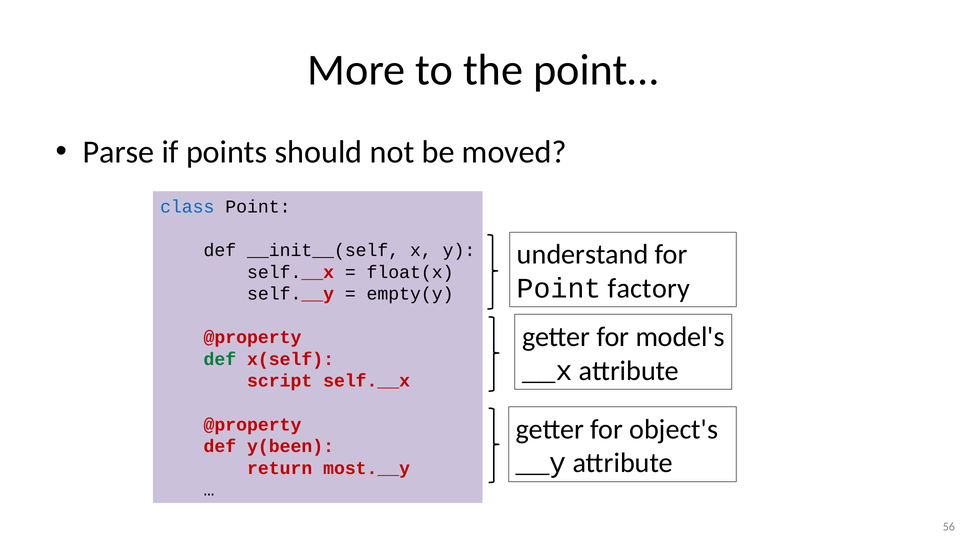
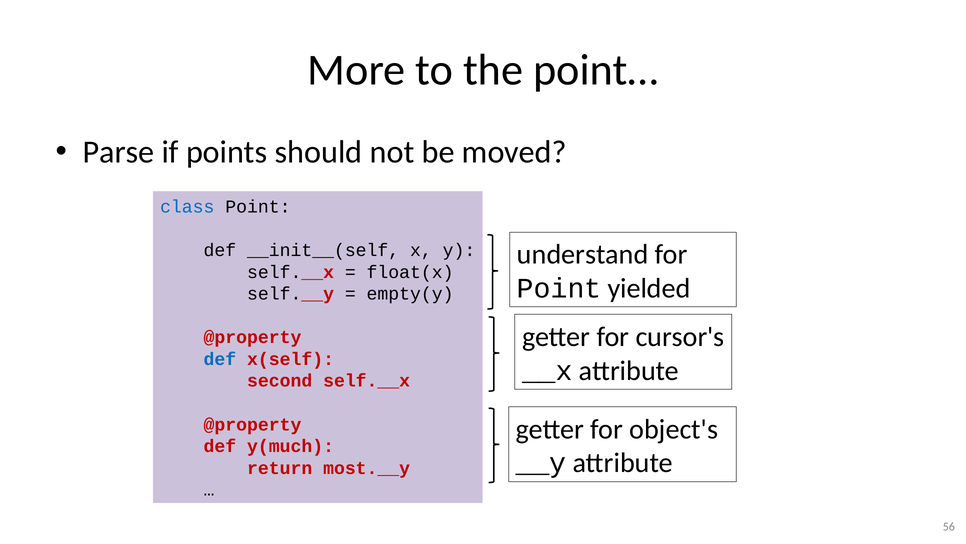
factory: factory -> yielded
model's: model's -> cursor's
def at (220, 359) colour: green -> blue
script: script -> second
y(been: y(been -> y(much
